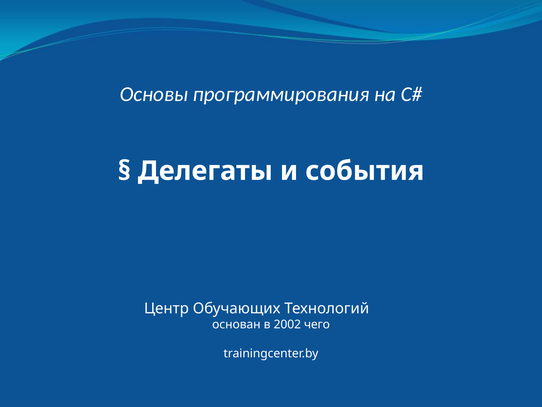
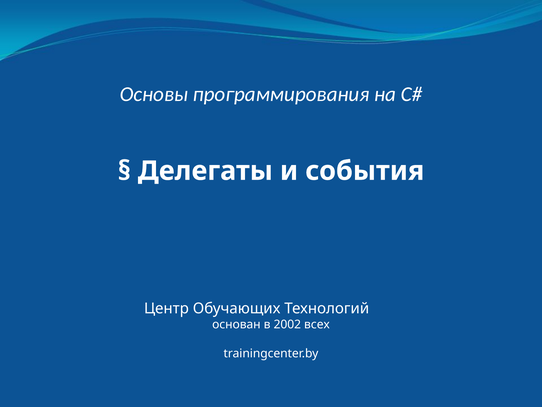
чего: чего -> всех
